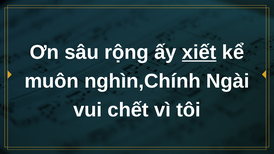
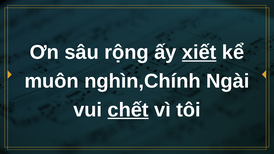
chết underline: none -> present
